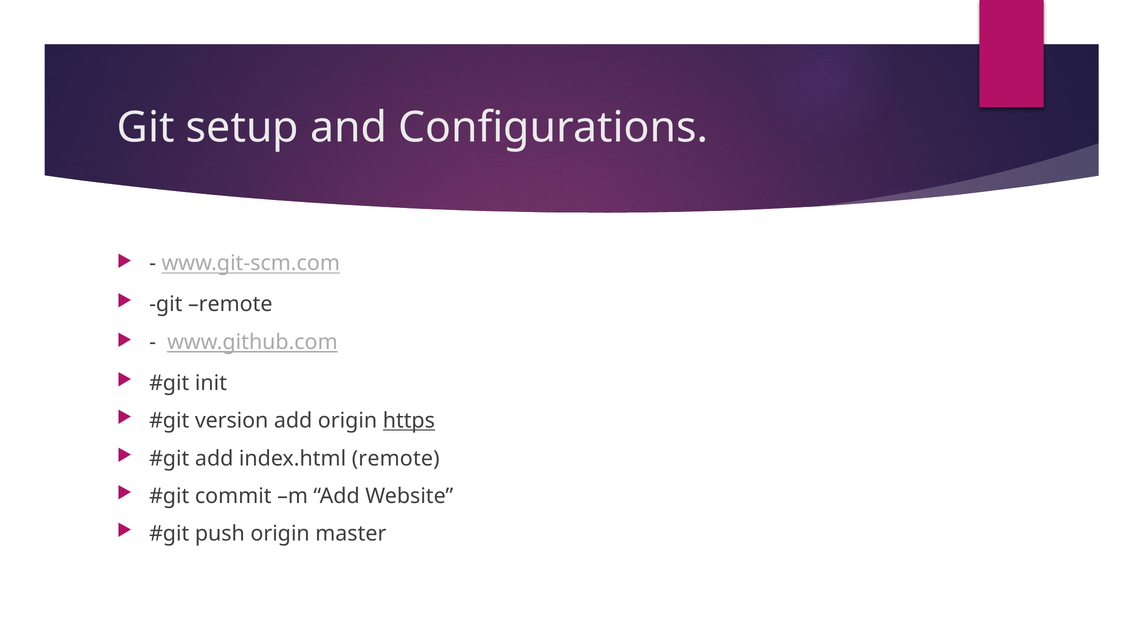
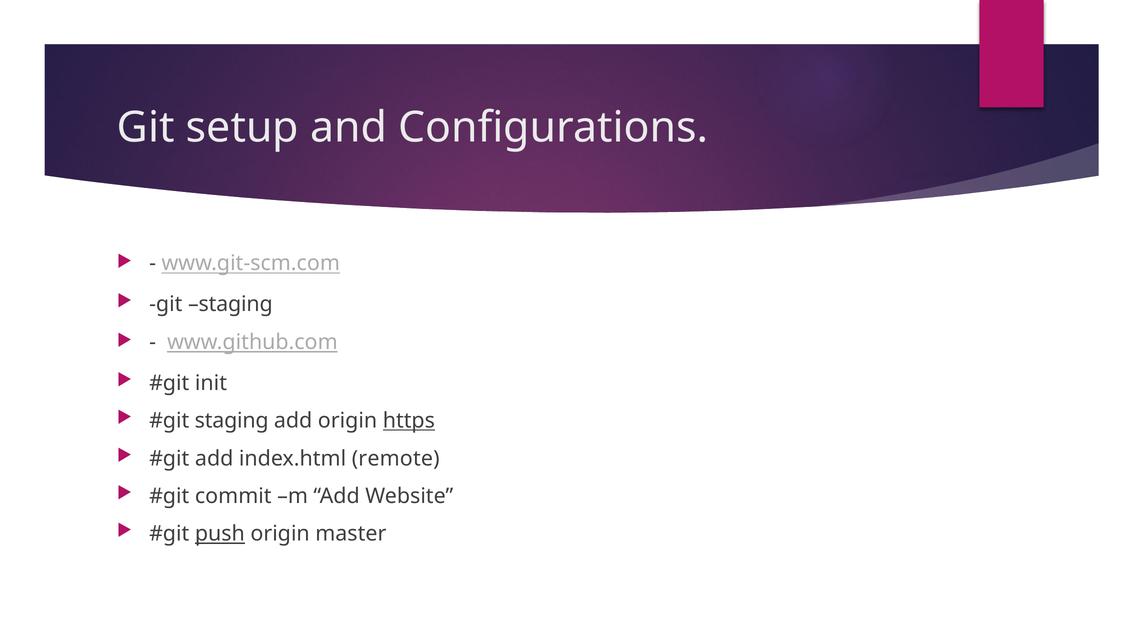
git remote: remote -> staging
version at (232, 420): version -> staging
push underline: none -> present
